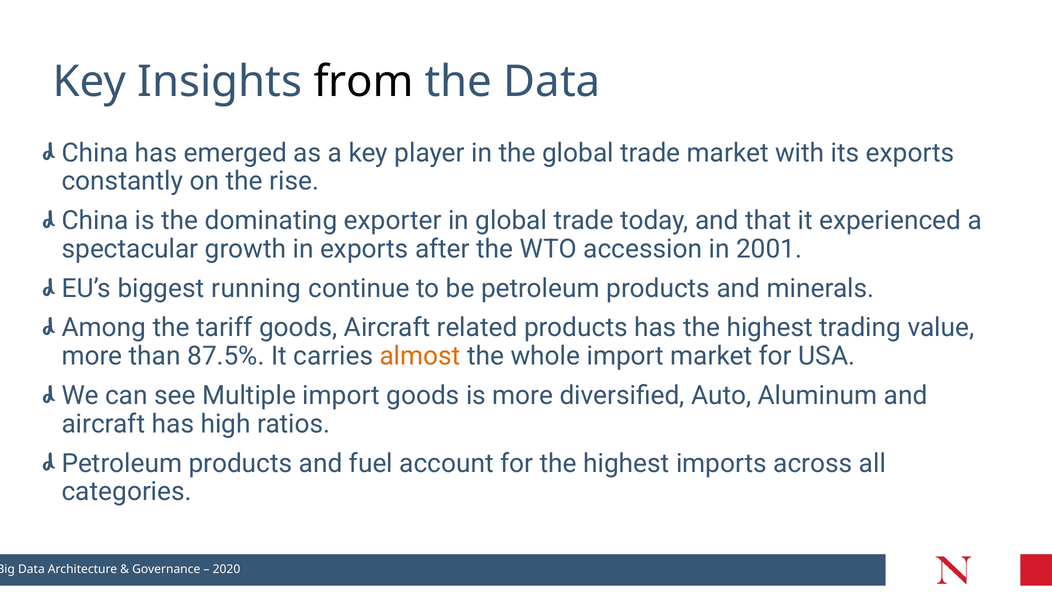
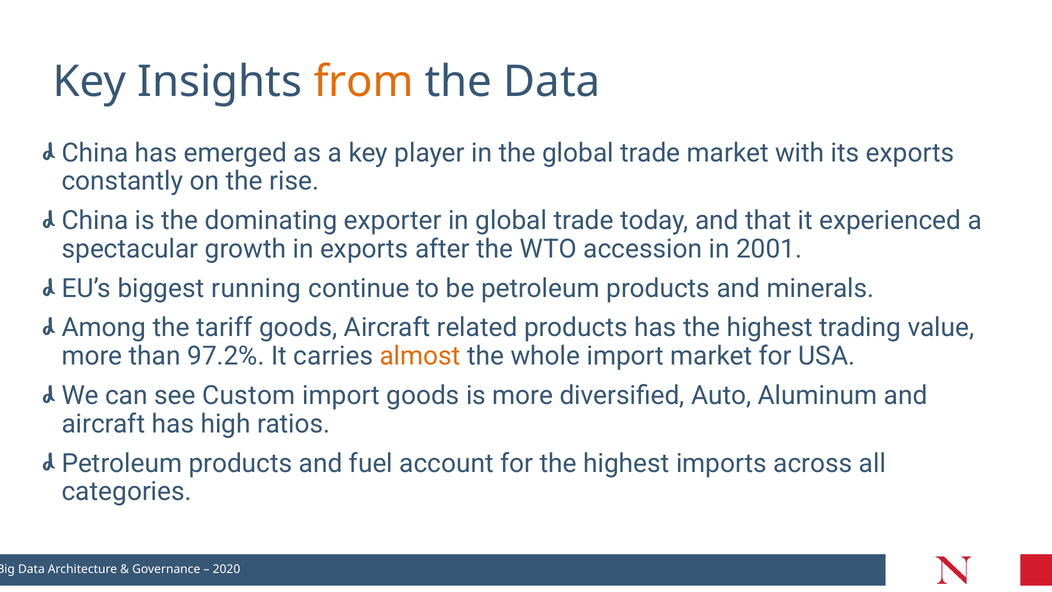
from colour: black -> orange
87.5%: 87.5% -> 97.2%
Multiple: Multiple -> Custom
